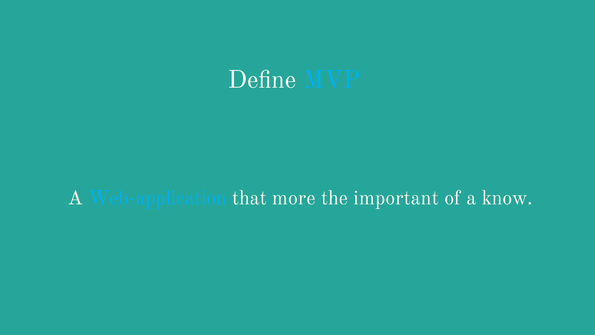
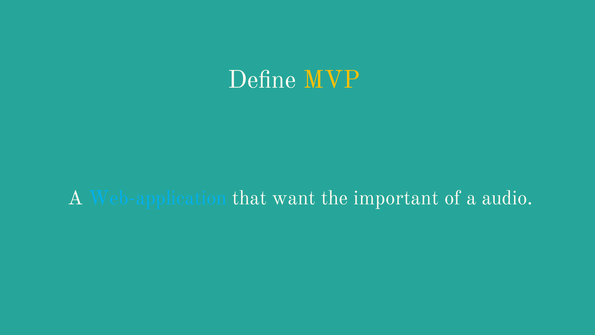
MVP colour: light blue -> yellow
more: more -> want
know: know -> audio
